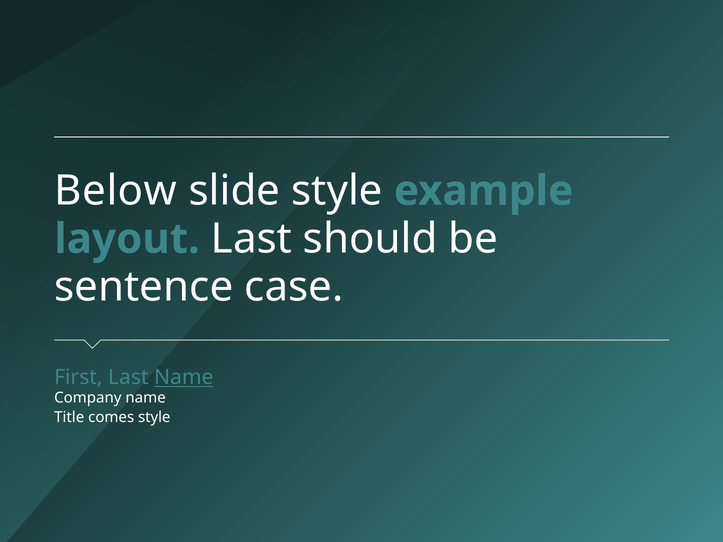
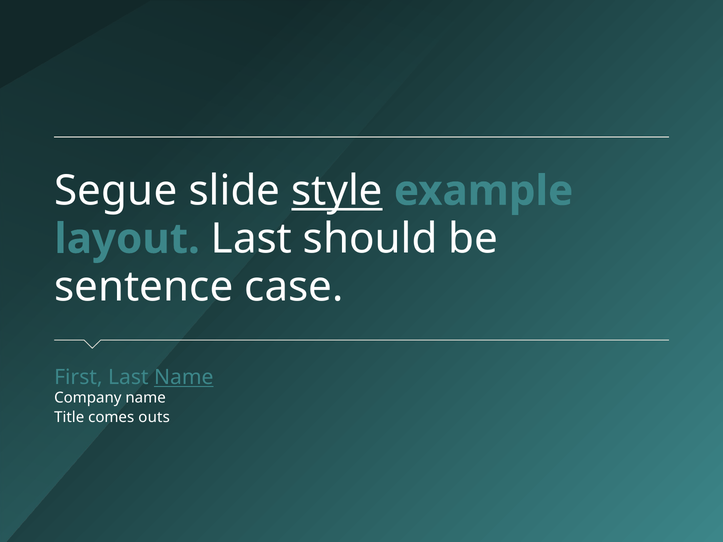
Below: Below -> Segue
style at (337, 191) underline: none -> present
comes style: style -> outs
